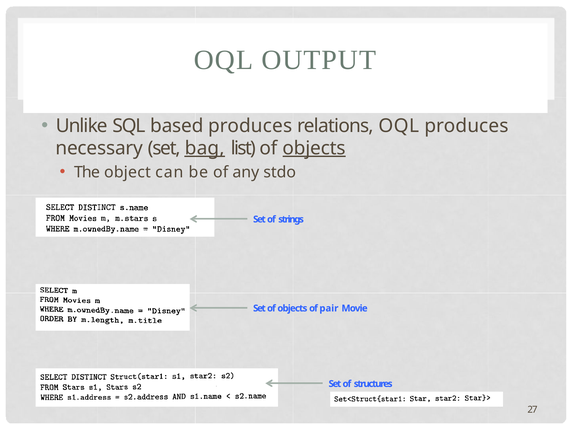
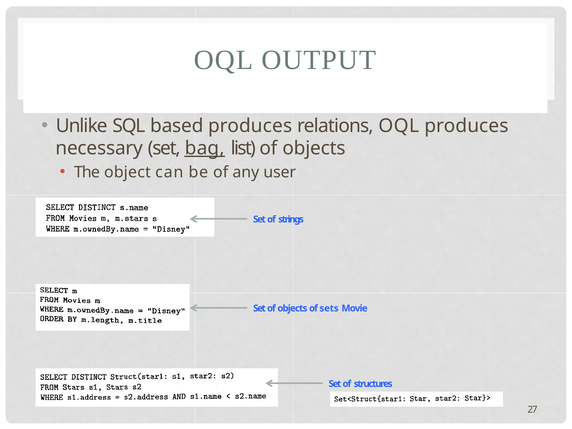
objects at (314, 148) underline: present -> none
stdo: stdo -> user
pair: pair -> sets
